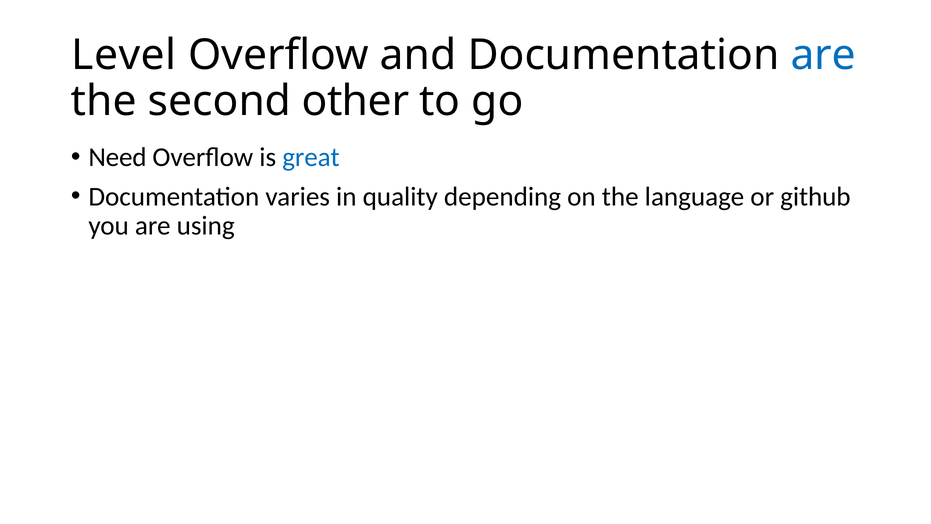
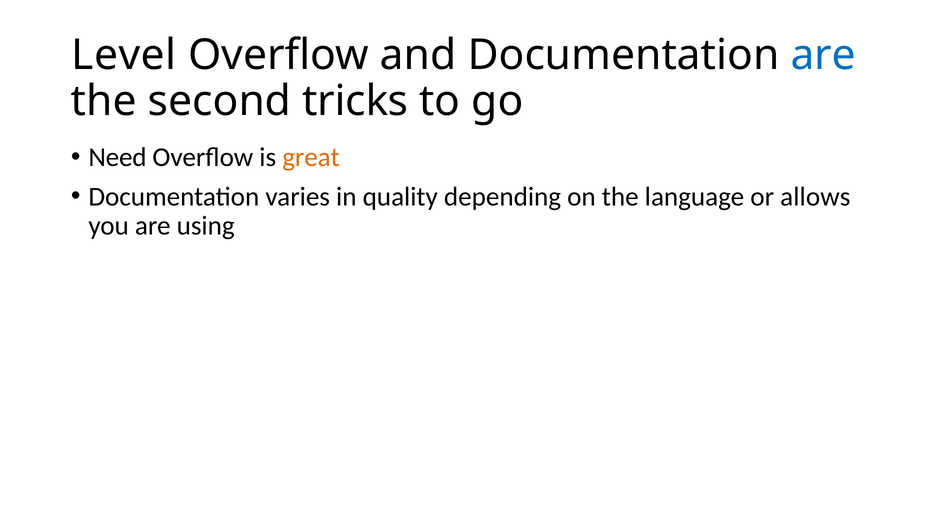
other: other -> tricks
great colour: blue -> orange
github: github -> allows
